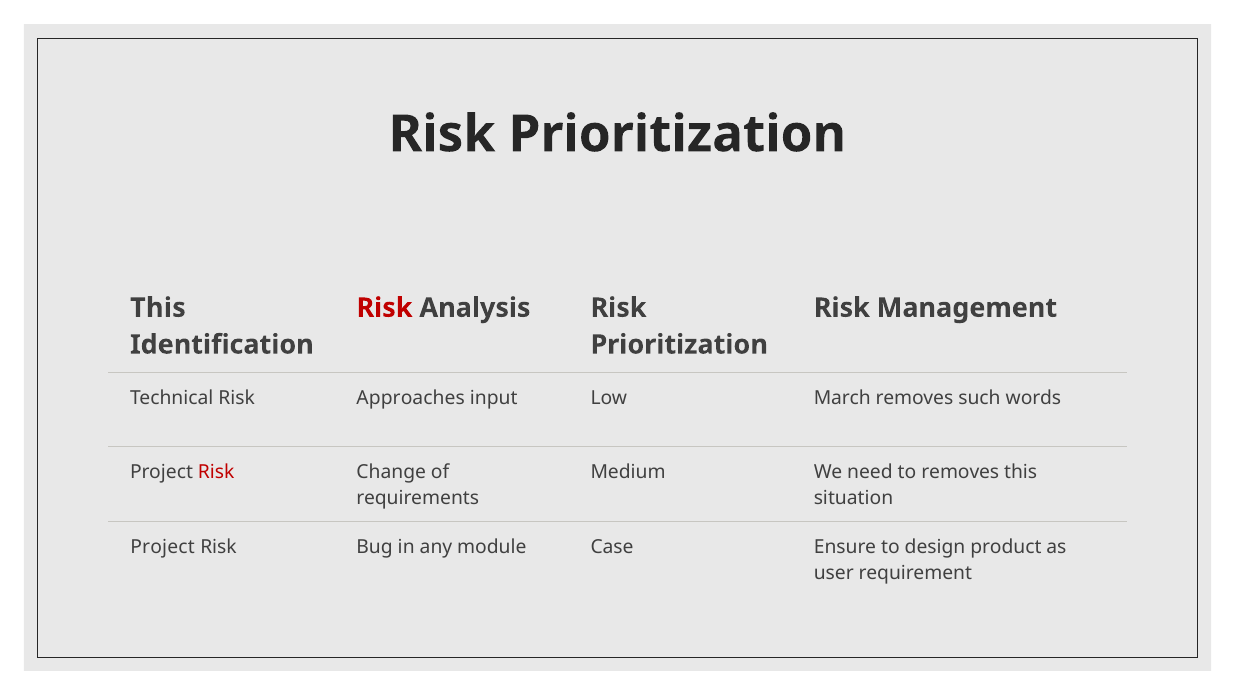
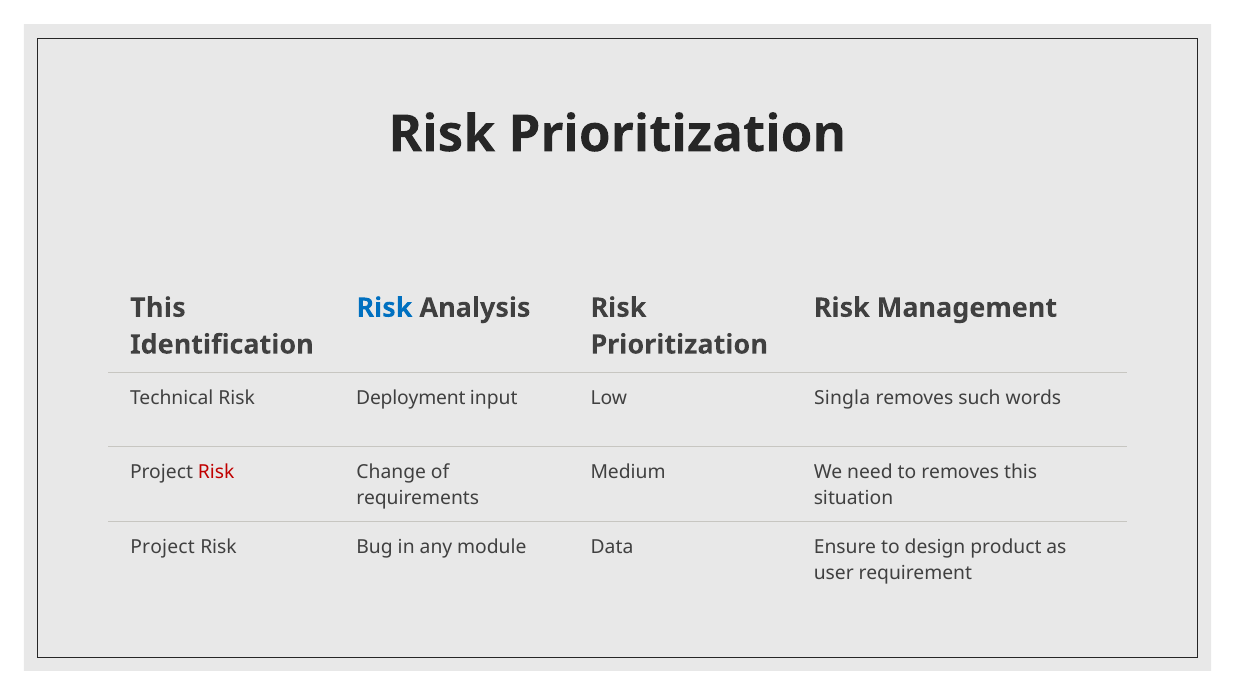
Risk at (384, 308) colour: red -> blue
Approaches: Approaches -> Deployment
March: March -> Singla
Case: Case -> Data
